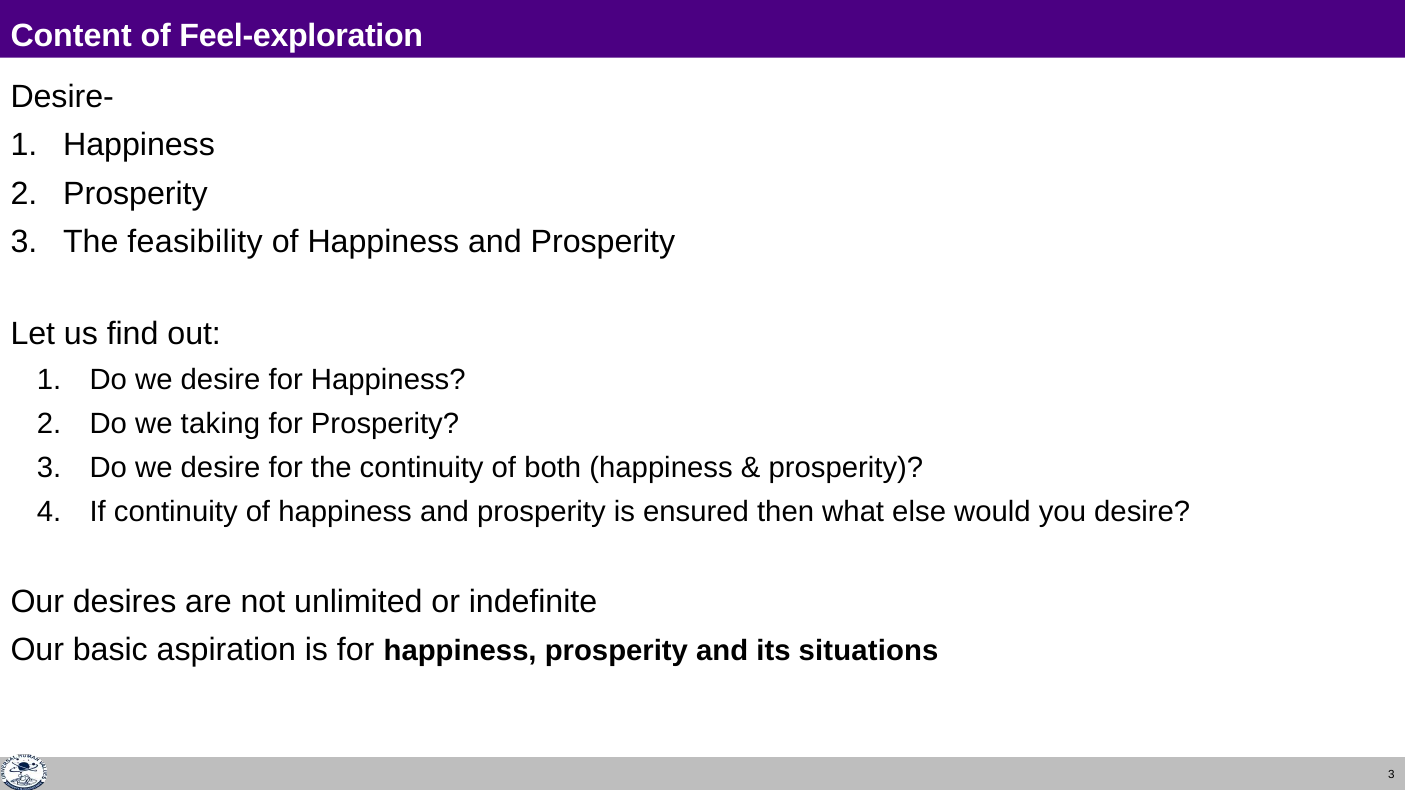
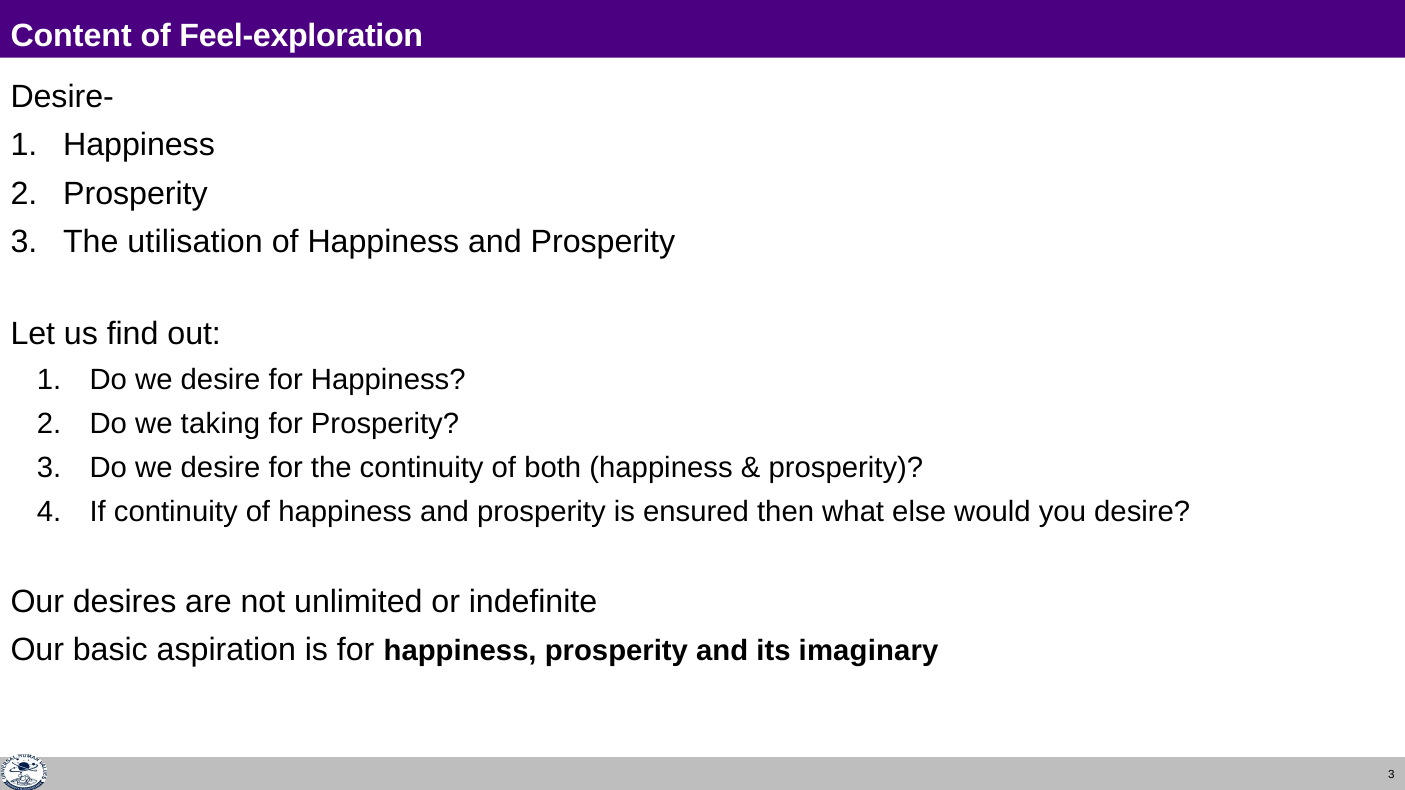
feasibility: feasibility -> utilisation
situations: situations -> imaginary
